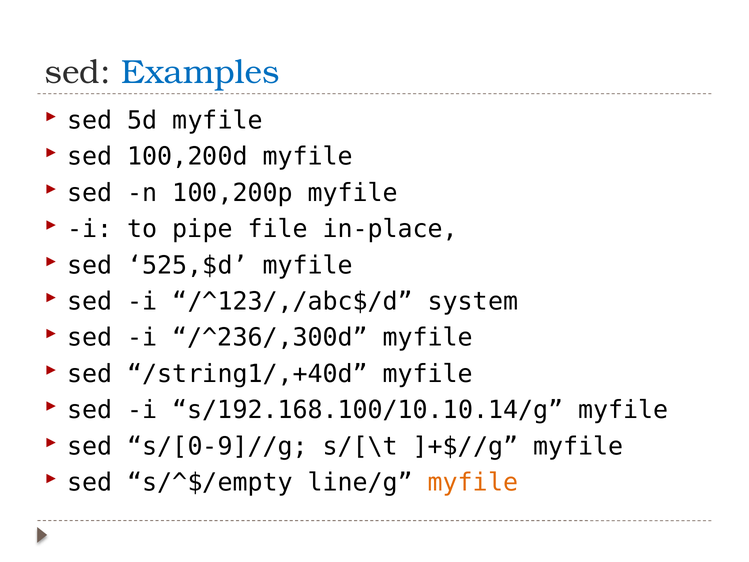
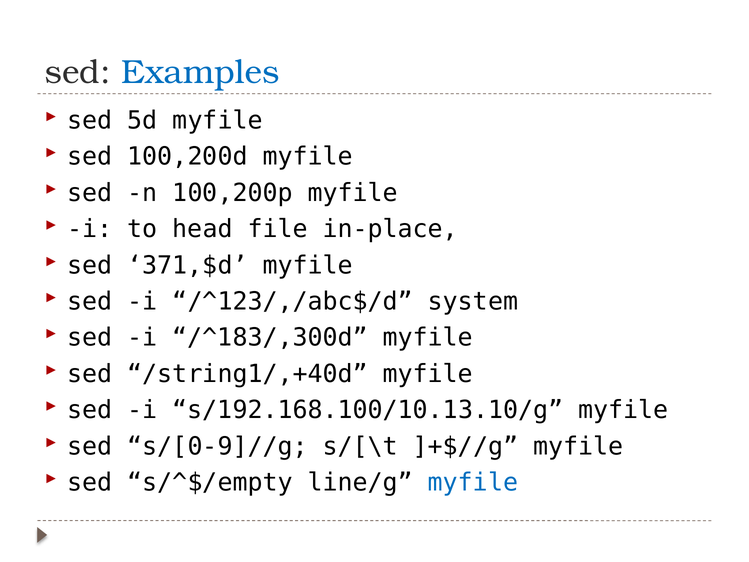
pipe: pipe -> head
525,$d: 525,$d -> 371,$d
/^236/,300d: /^236/,300d -> /^183/,300d
s/192.168.100/10.10.14/g: s/192.168.100/10.10.14/g -> s/192.168.100/10.13.10/g
myfile at (473, 482) colour: orange -> blue
